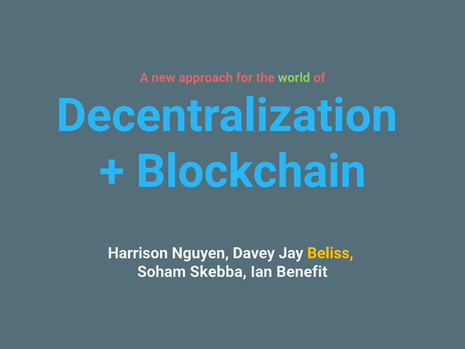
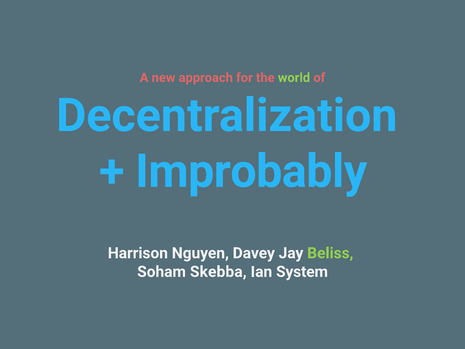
Blockchain: Blockchain -> Improbably
Beliss colour: yellow -> light green
Benefit: Benefit -> System
